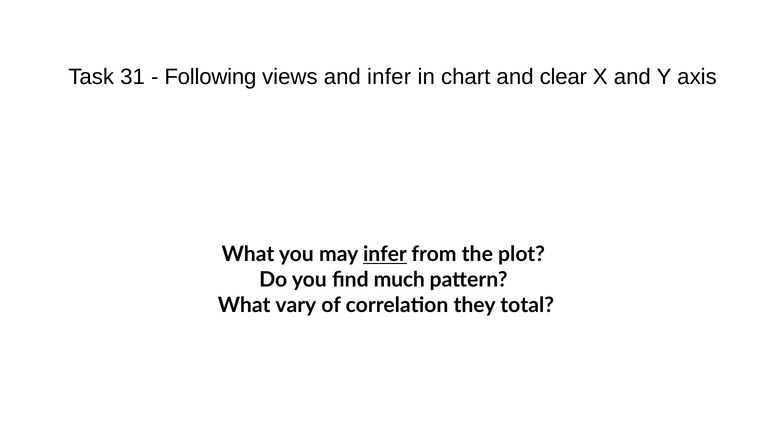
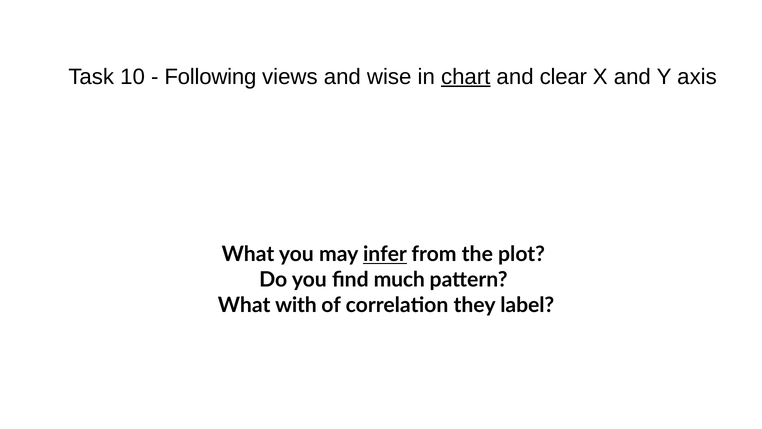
31: 31 -> 10
and infer: infer -> wise
chart underline: none -> present
vary: vary -> with
total: total -> label
